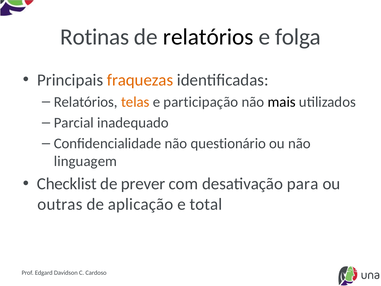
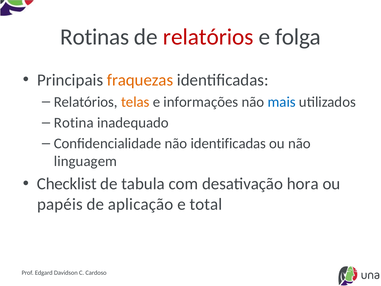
relatórios at (208, 37) colour: black -> red
participação: participação -> informações
mais colour: black -> blue
Parcial: Parcial -> Rotina
não questionário: questionário -> identificadas
prever: prever -> tabula
para: para -> hora
outras: outras -> papéis
